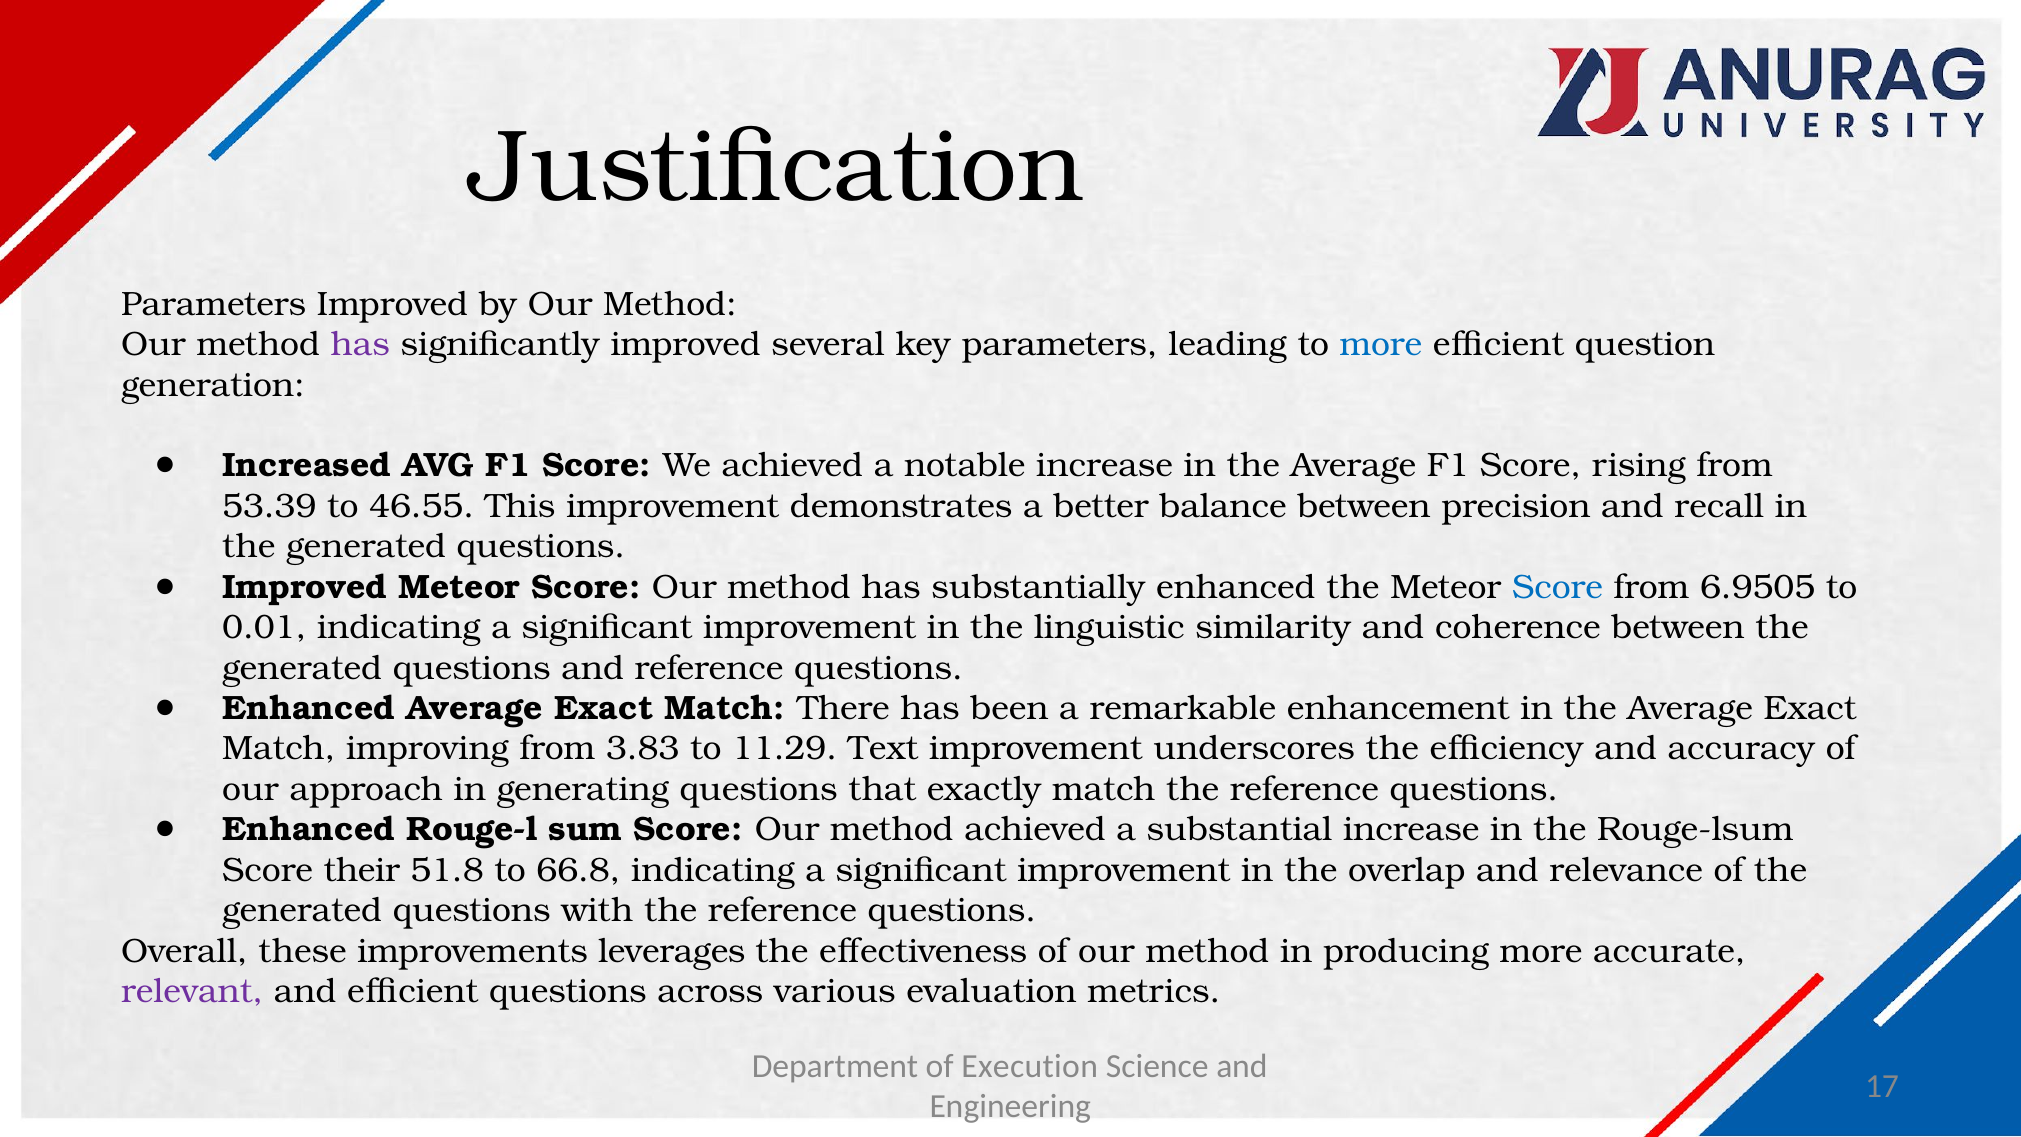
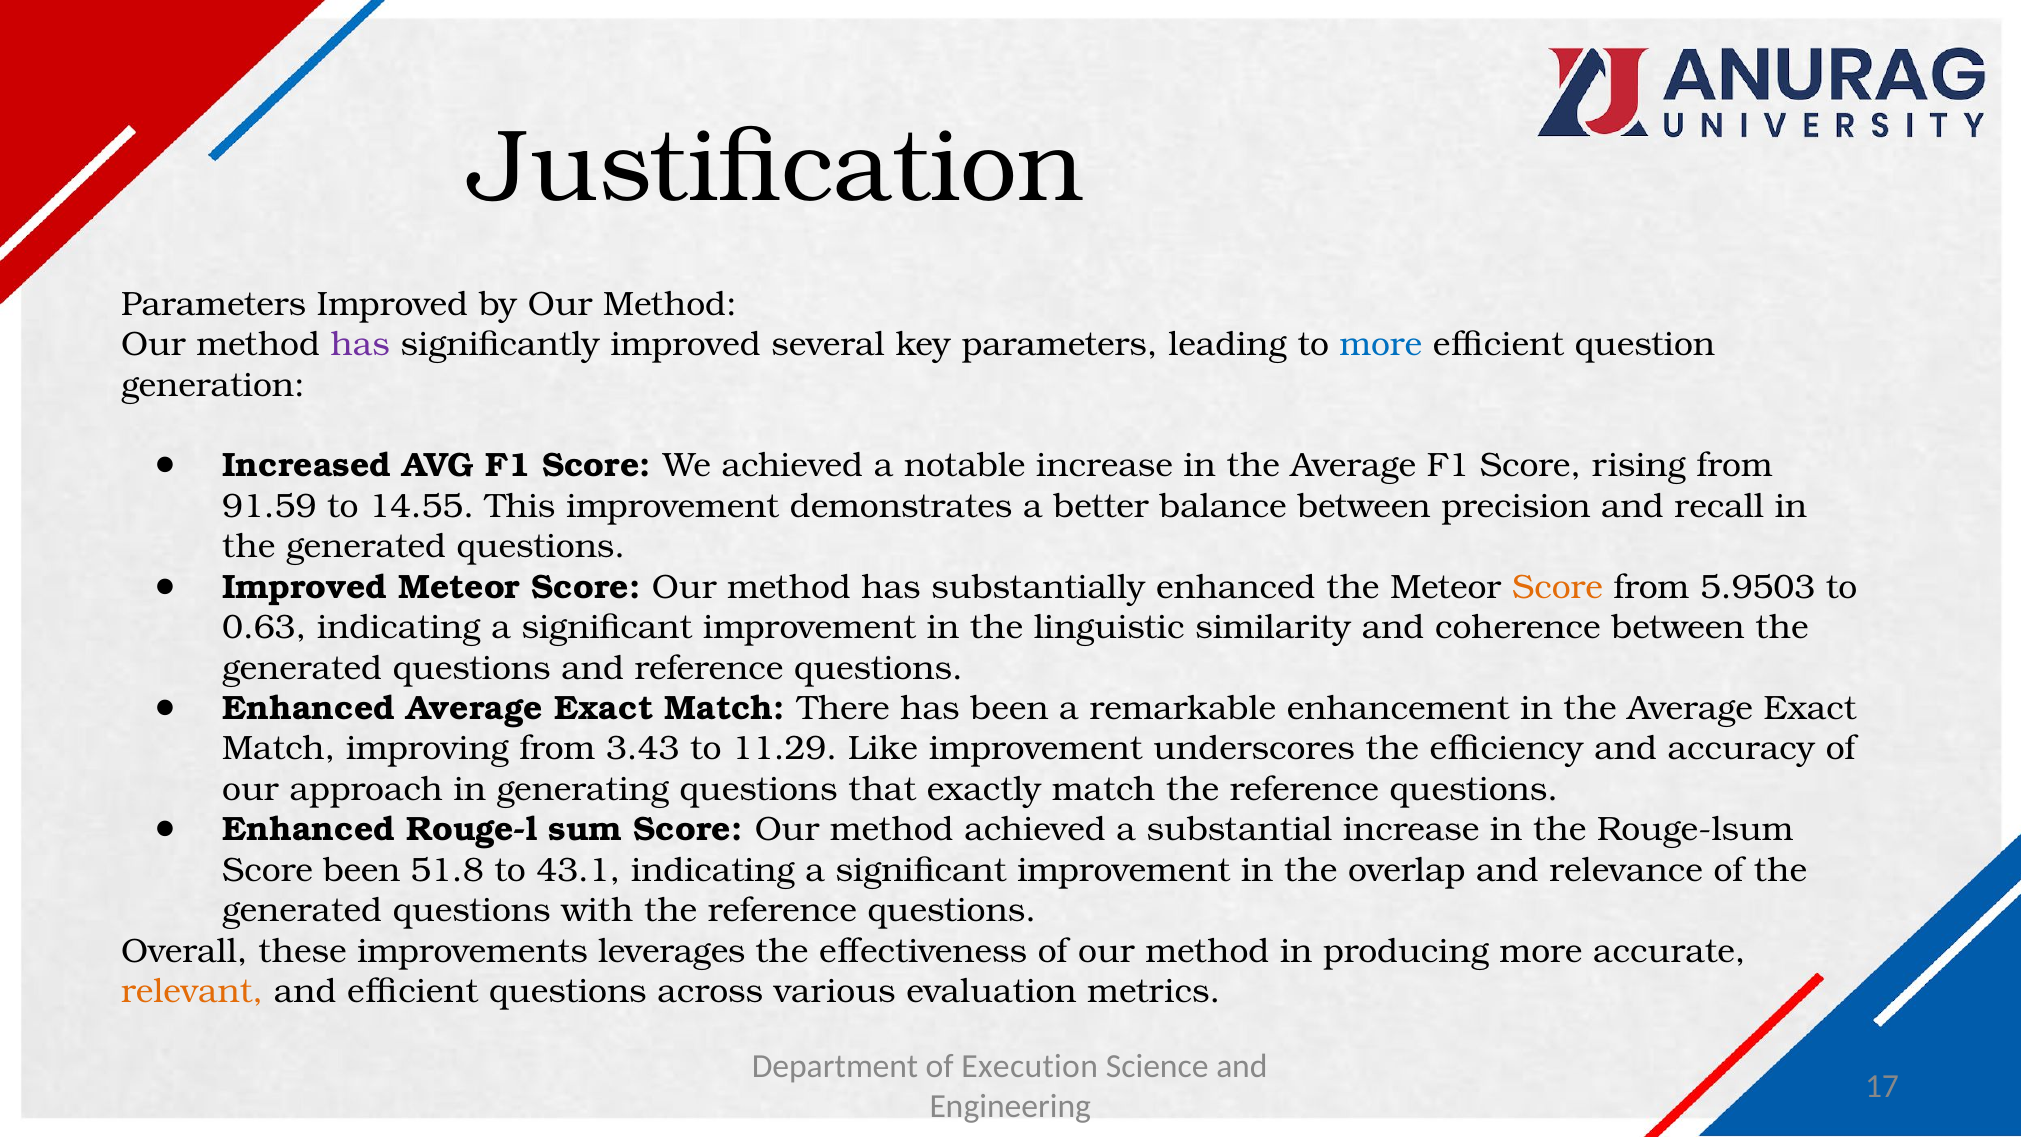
53.39: 53.39 -> 91.59
46.55: 46.55 -> 14.55
Score at (1557, 587) colour: blue -> orange
6.9505: 6.9505 -> 5.9503
0.01: 0.01 -> 0.63
3.83: 3.83 -> 3.43
Text: Text -> Like
Score their: their -> been
66.8: 66.8 -> 43.1
relevant colour: purple -> orange
